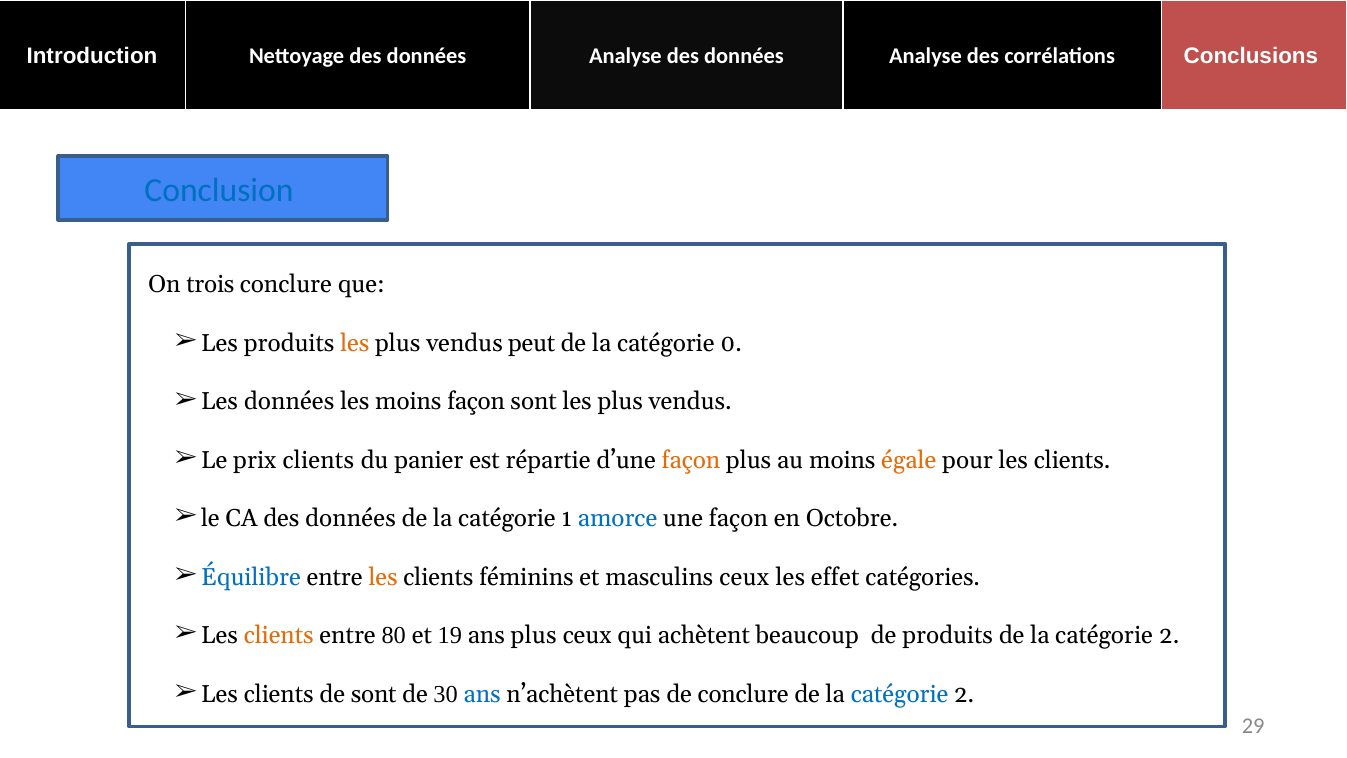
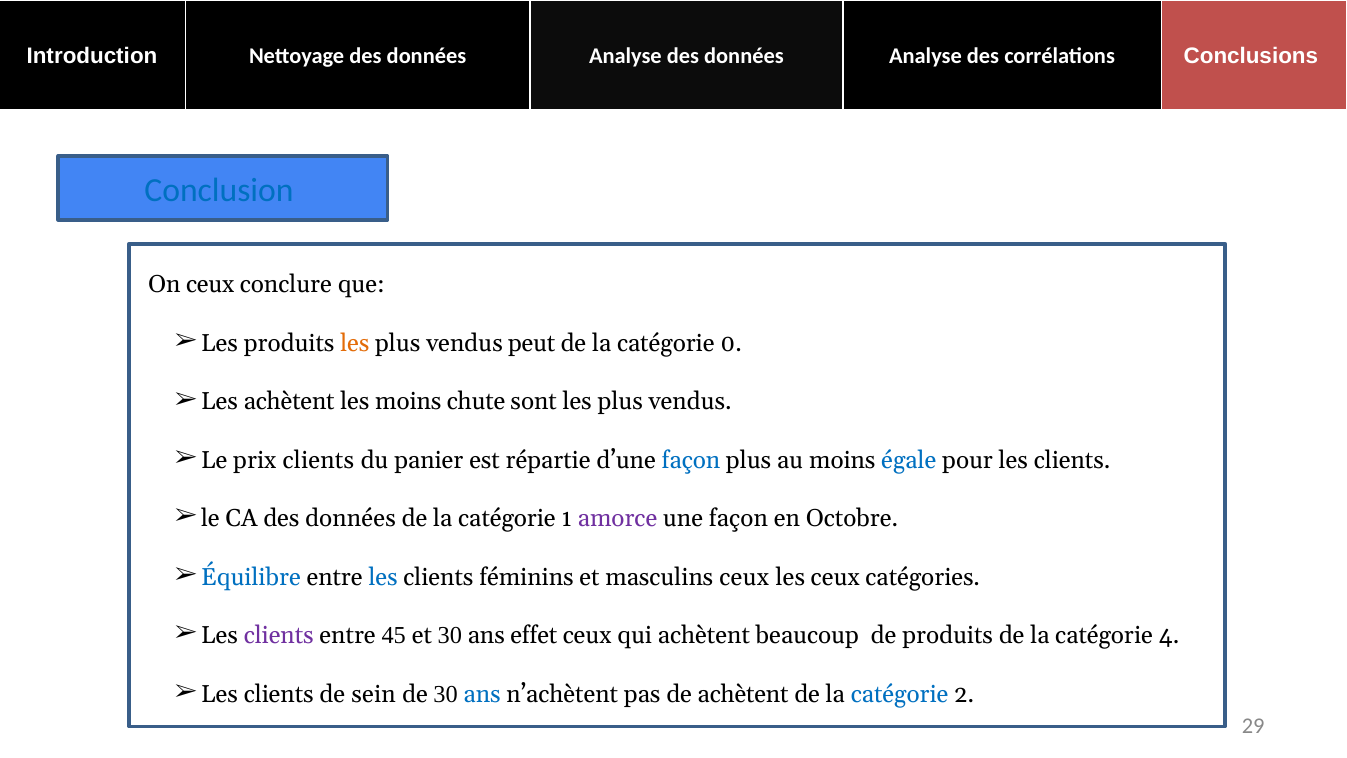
On trois: trois -> ceux
Les données: données -> achètent
moins façon: façon -> chute
façon at (691, 460) colour: orange -> blue
égale colour: orange -> blue
amorce colour: blue -> purple
les at (383, 577) colour: orange -> blue
les effet: effet -> ceux
clients at (279, 635) colour: orange -> purple
80: 80 -> 45
et 19: 19 -> 30
ans plus: plus -> effet
2 at (1169, 635): 2 -> 4
de sont: sont -> sein
de conclure: conclure -> achètent
